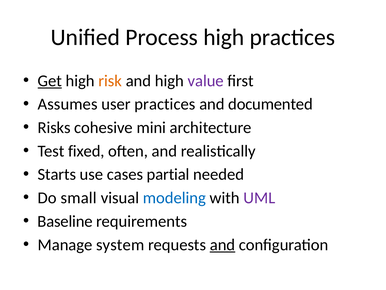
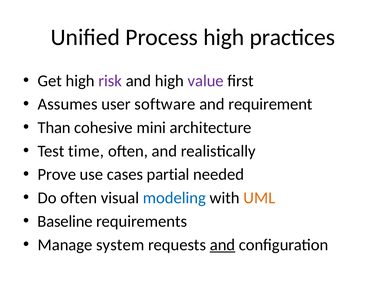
Get underline: present -> none
risk colour: orange -> purple
user practices: practices -> software
documented: documented -> requirement
Risks: Risks -> Than
fixed: fixed -> time
Starts: Starts -> Prove
Do small: small -> often
UML colour: purple -> orange
